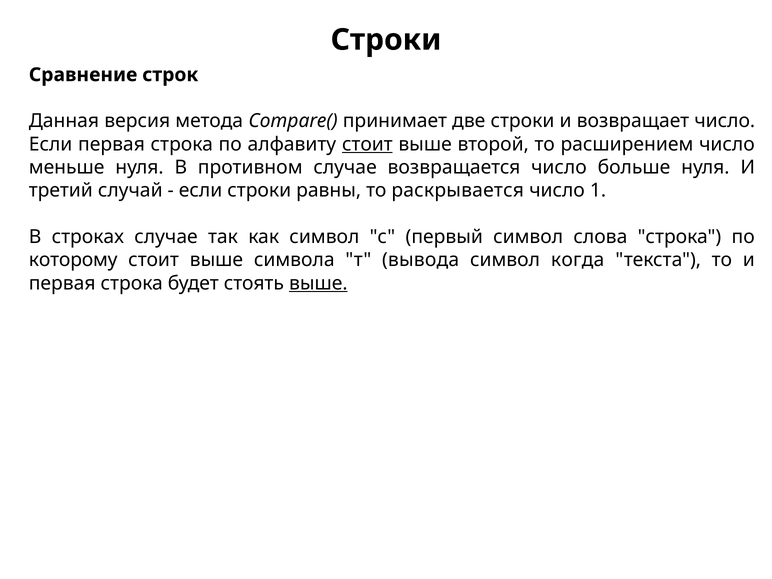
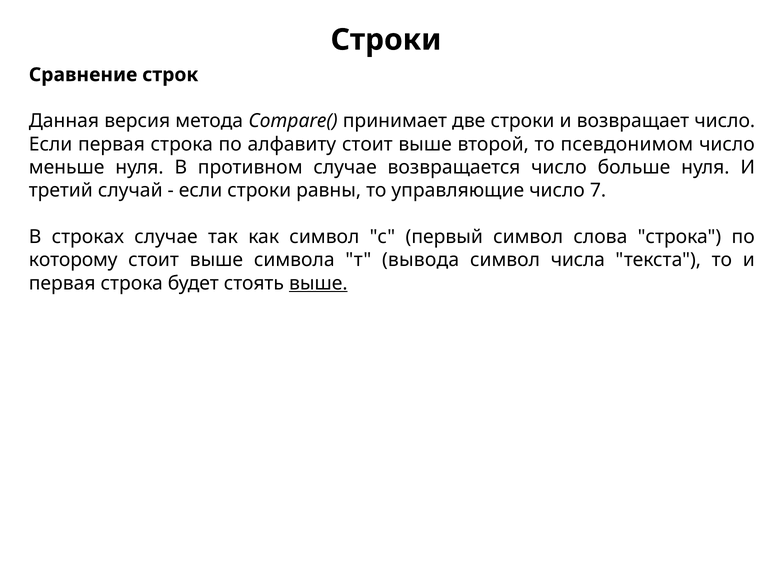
стоит at (367, 144) underline: present -> none
расширением: расширением -> псевдонимом
раскрывается: раскрывается -> управляющие
1: 1 -> 7
когда: когда -> числа
